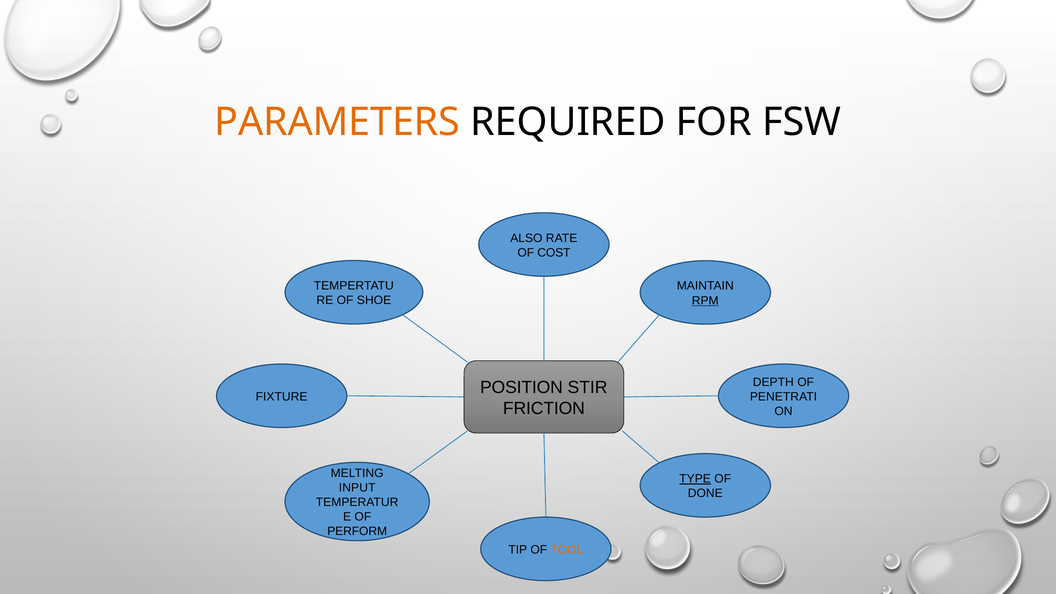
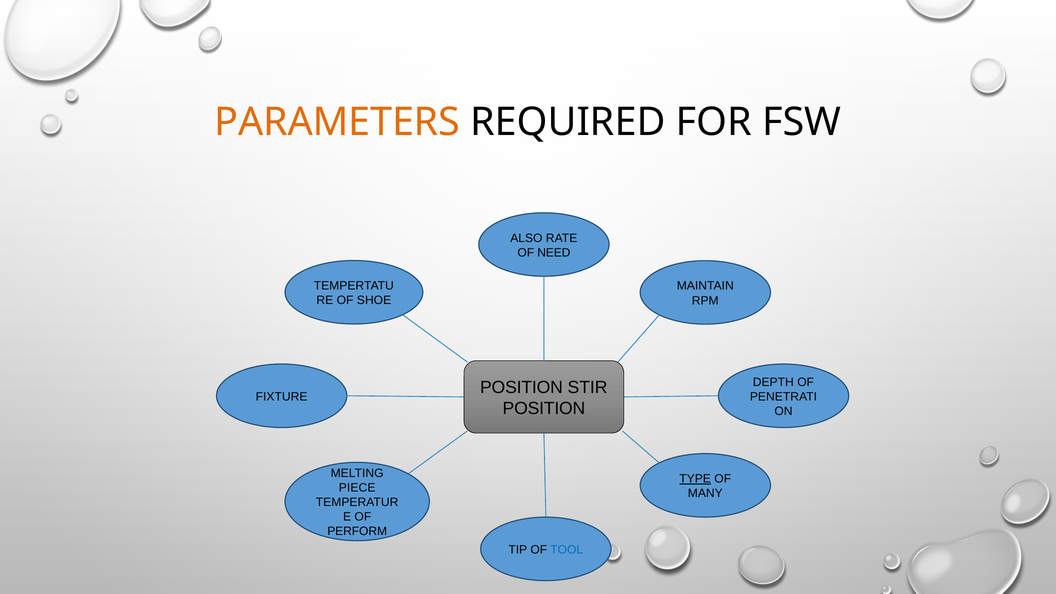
COST: COST -> NEED
RPM underline: present -> none
FRICTION at (544, 409): FRICTION -> POSITION
INPUT: INPUT -> PIECE
DONE: DONE -> MANY
TOOL colour: orange -> blue
